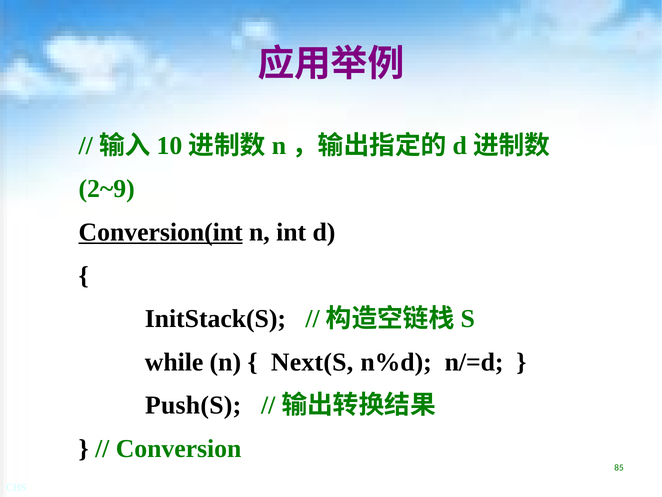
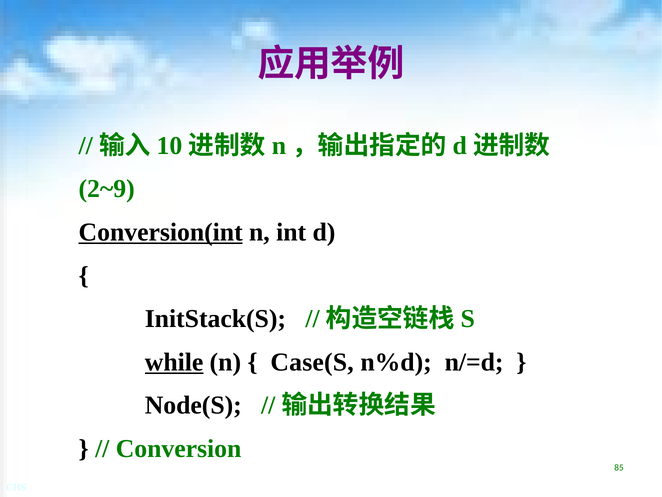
while underline: none -> present
Next(S: Next(S -> Case(S
Push(S: Push(S -> Node(S
